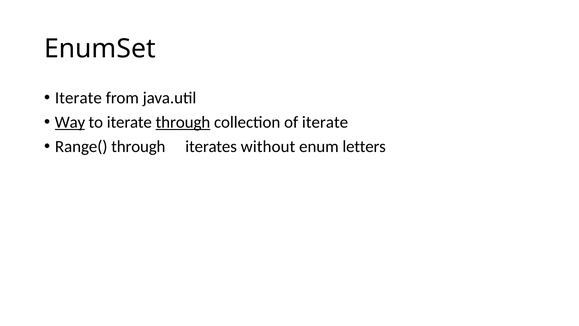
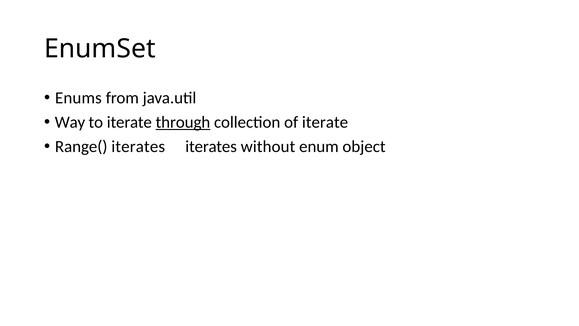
Iterate at (78, 98): Iterate -> Enums
Way underline: present -> none
Range( through: through -> iterates
letters: letters -> object
